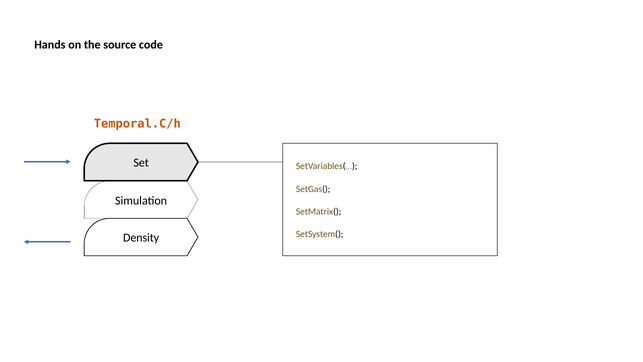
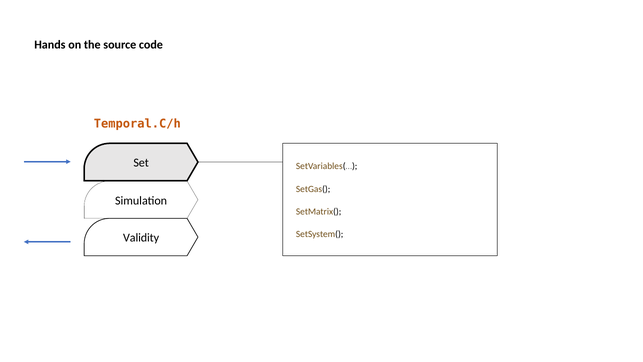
Density: Density -> Validity
